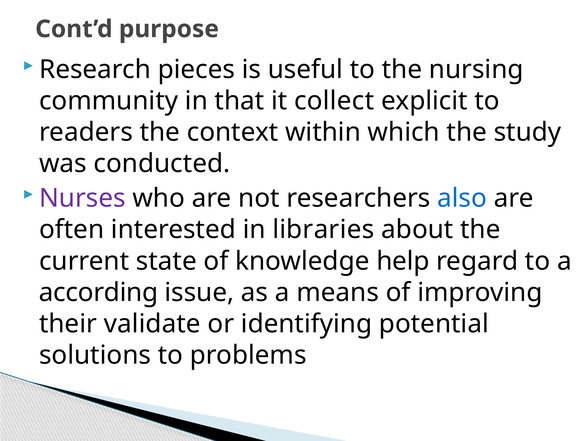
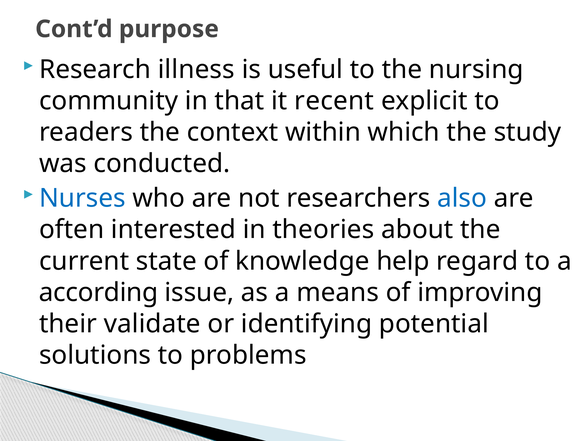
pieces: pieces -> illness
collect: collect -> recent
Nurses colour: purple -> blue
libraries: libraries -> theories
